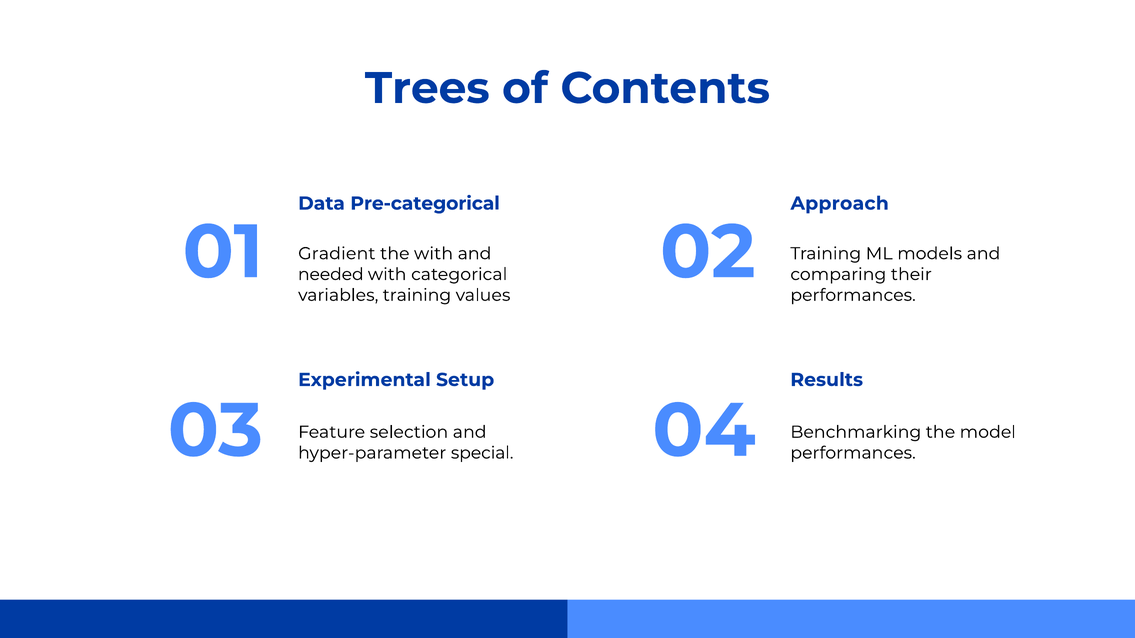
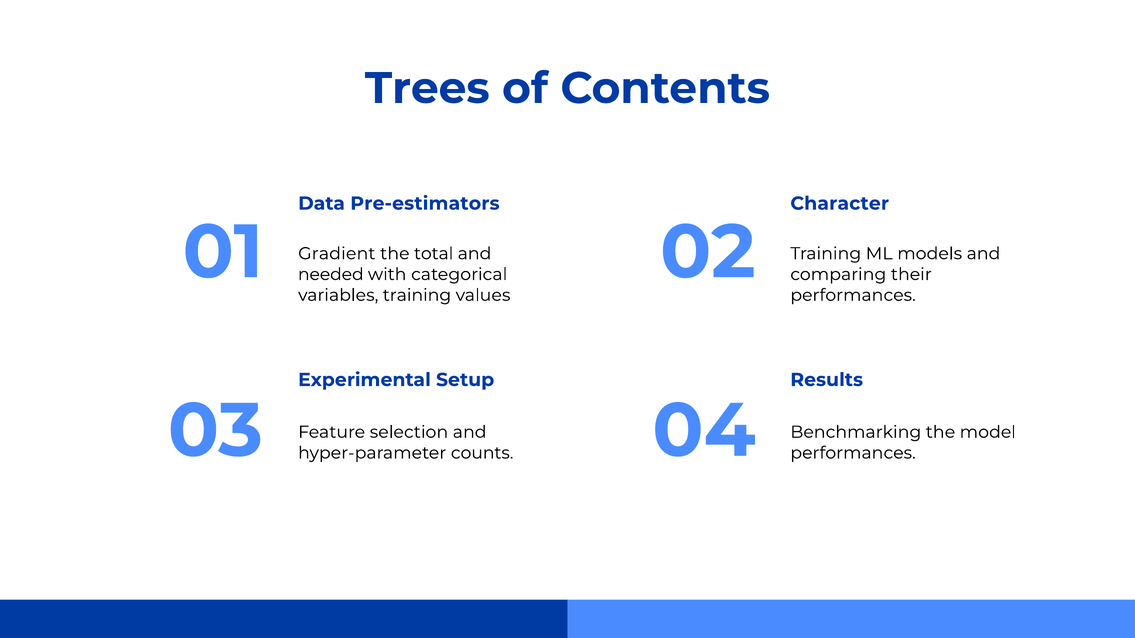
Pre-categorical: Pre-categorical -> Pre-estimators
Approach: Approach -> Character
the with: with -> total
special: special -> counts
